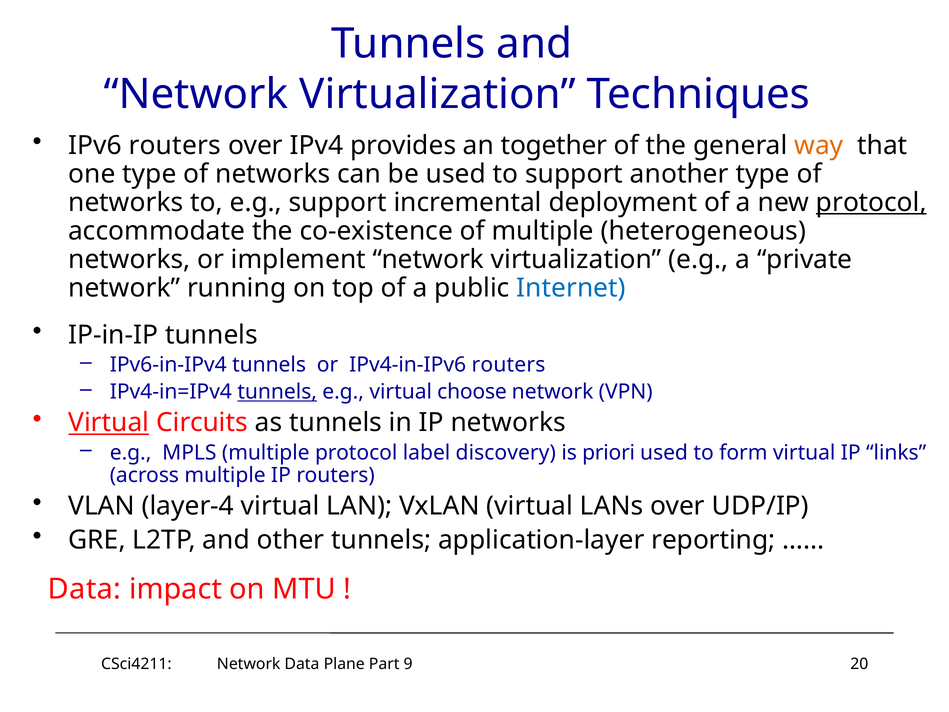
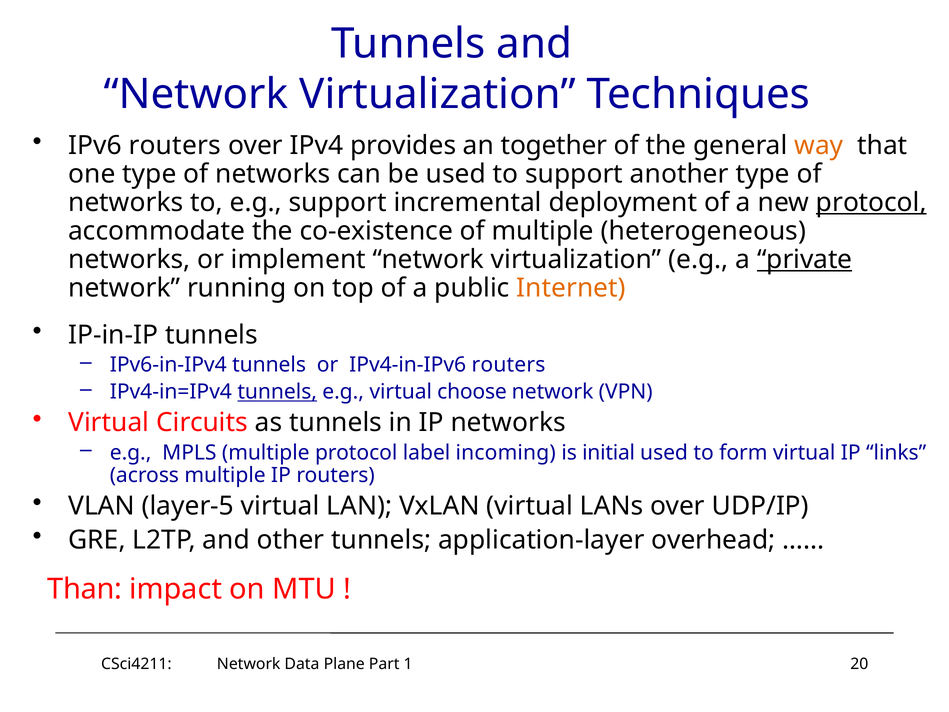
private underline: none -> present
Internet colour: blue -> orange
Virtual at (109, 423) underline: present -> none
discovery: discovery -> incoming
priori: priori -> initial
layer-4: layer-4 -> layer-5
reporting: reporting -> overhead
Data at (85, 589): Data -> Than
9: 9 -> 1
